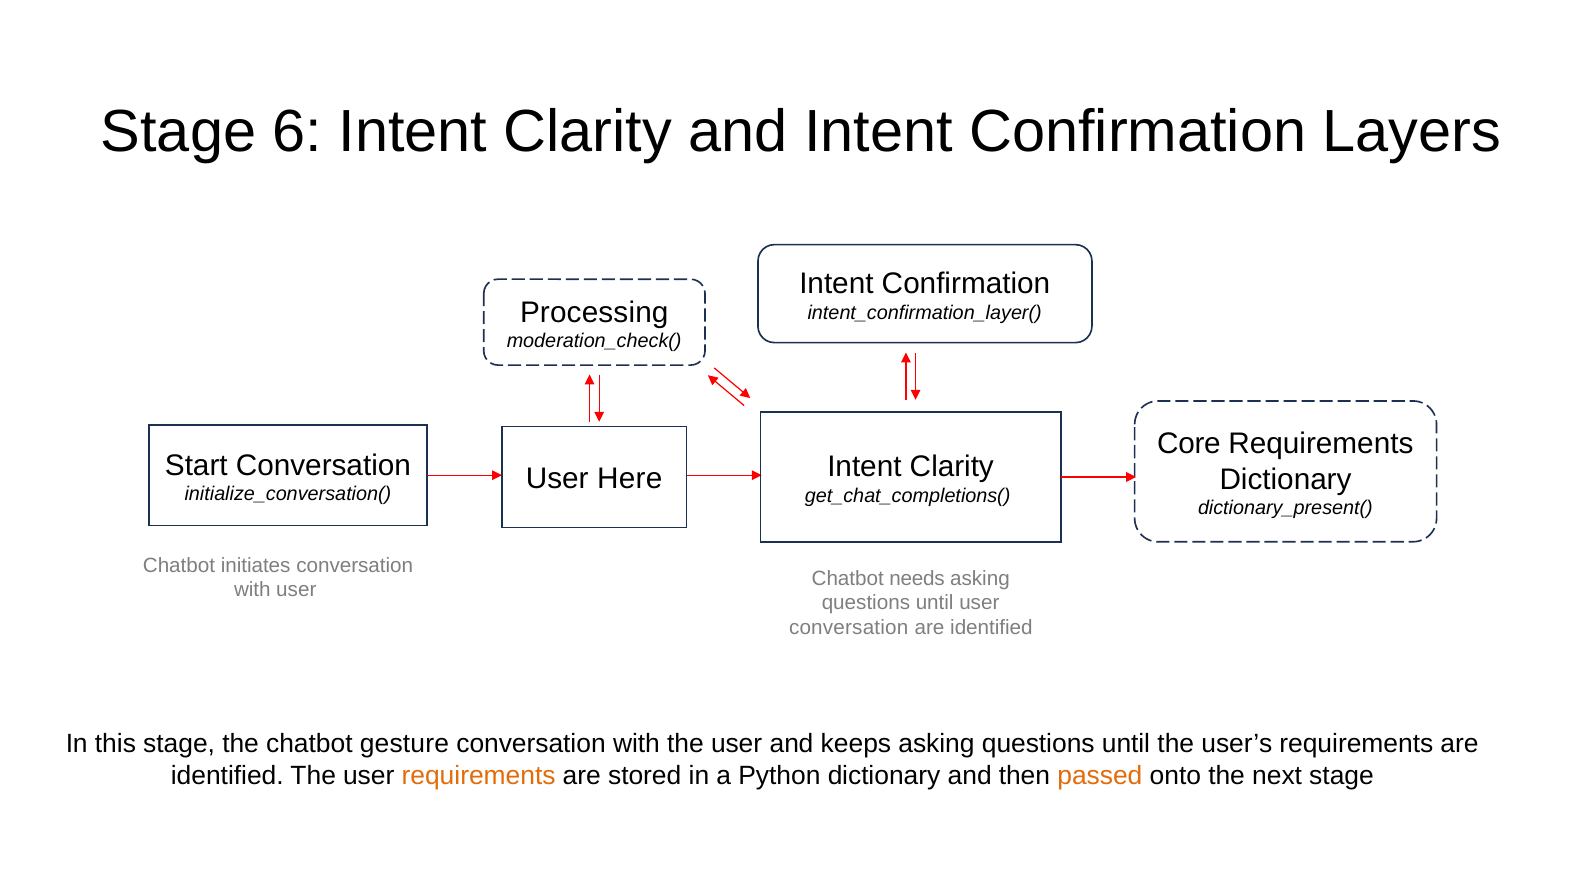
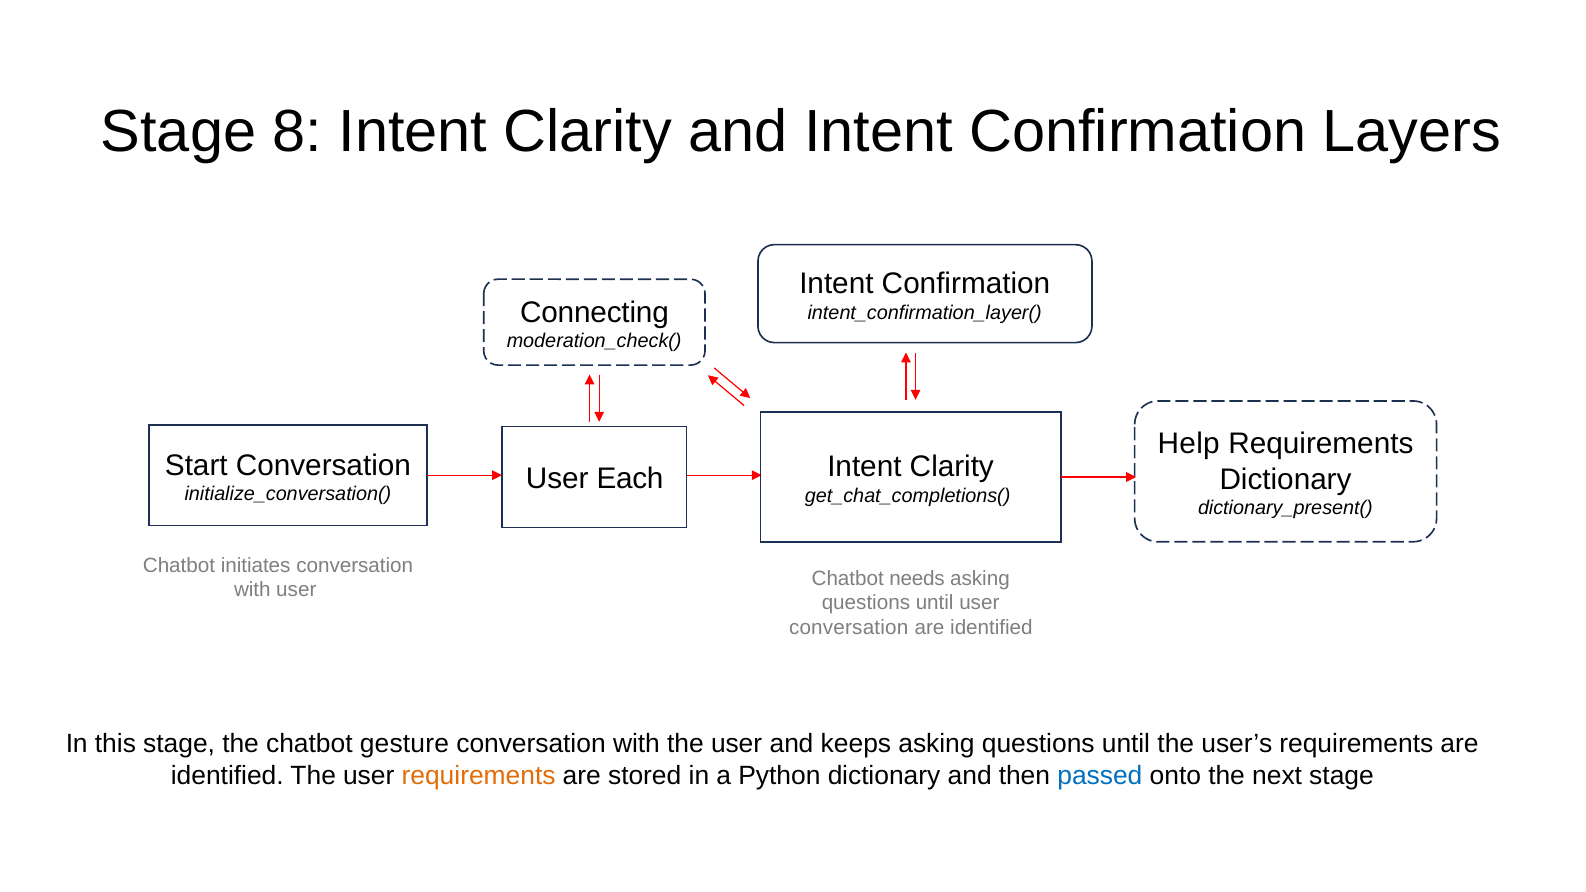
6: 6 -> 8
Processing: Processing -> Connecting
Core: Core -> Help
Here: Here -> Each
passed colour: orange -> blue
